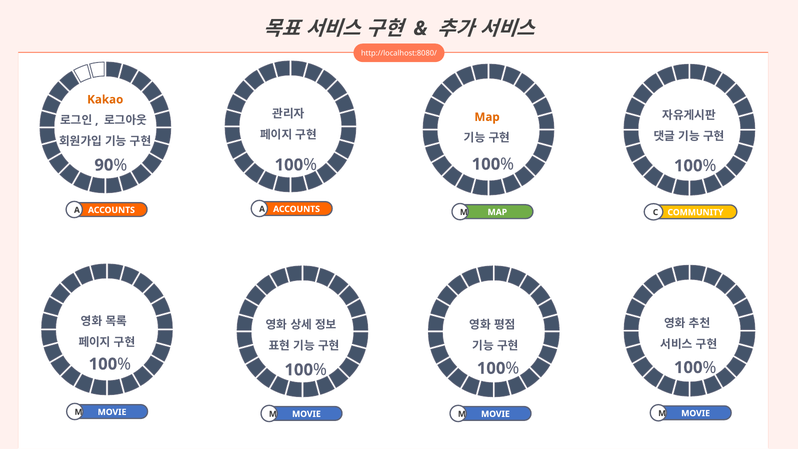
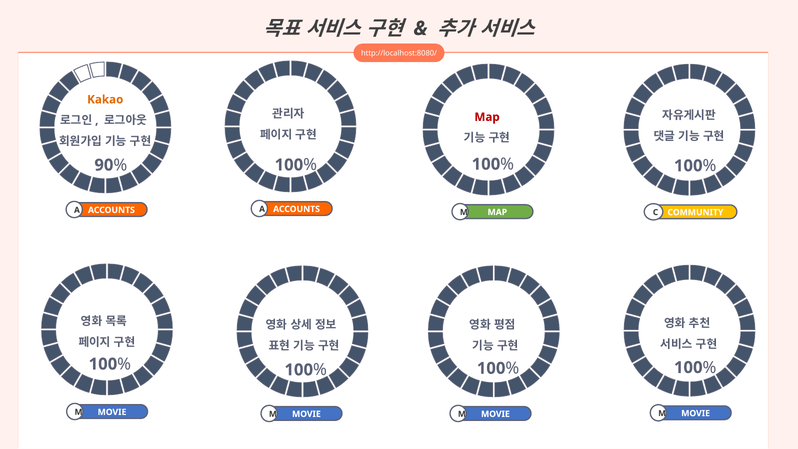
Map at (487, 117) colour: orange -> red
